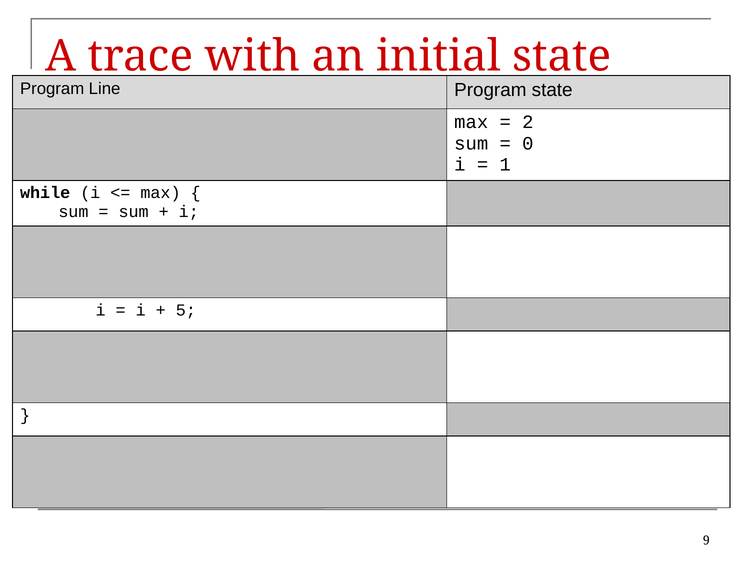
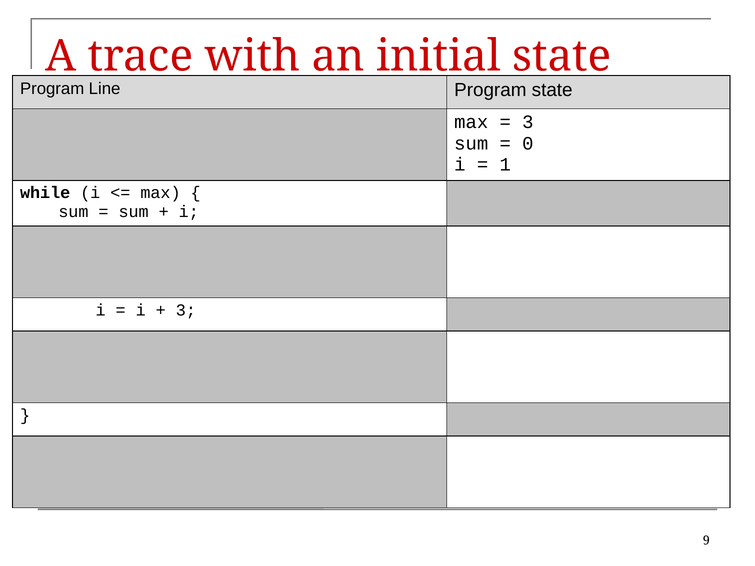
2 at (528, 122): 2 -> 3
5 at (186, 310): 5 -> 3
